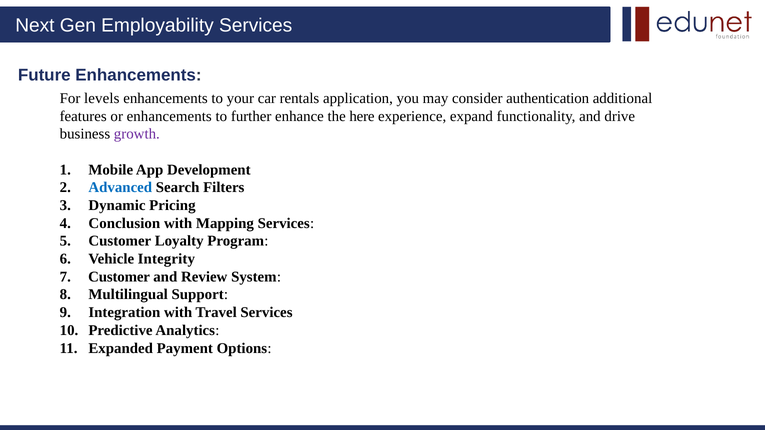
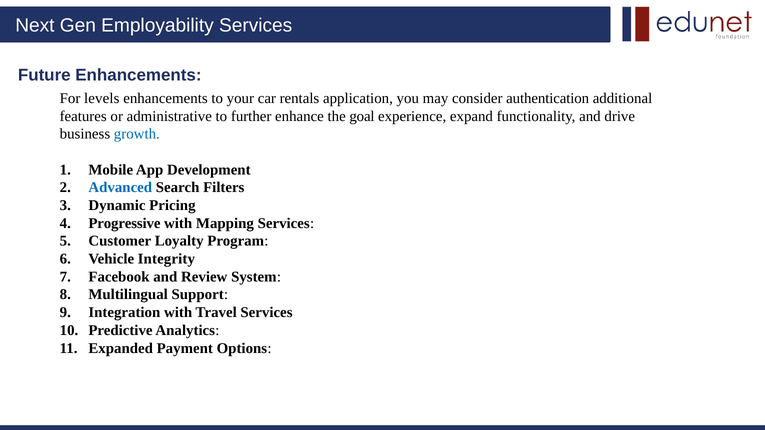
or enhancements: enhancements -> administrative
here: here -> goal
growth colour: purple -> blue
Conclusion: Conclusion -> Progressive
Customer at (119, 277): Customer -> Facebook
